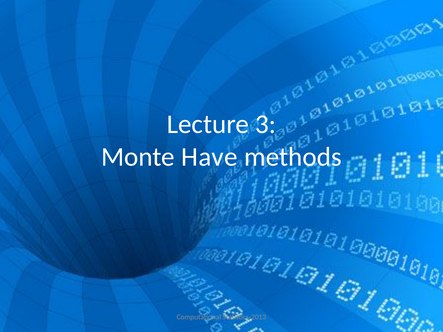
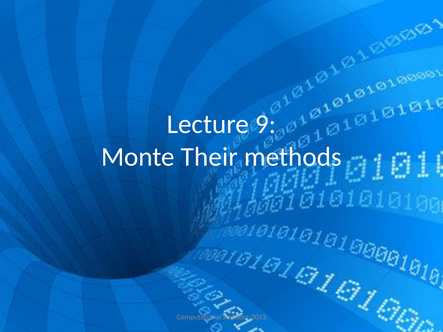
3: 3 -> 9
Have: Have -> Their
